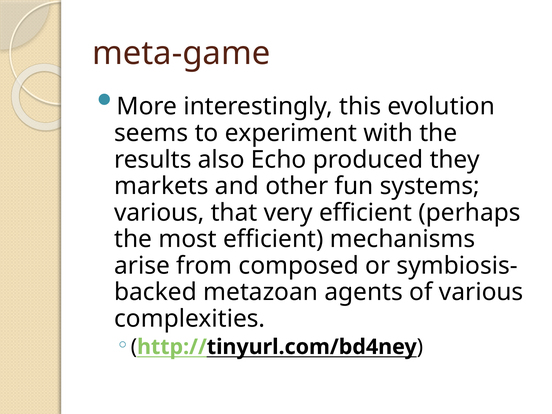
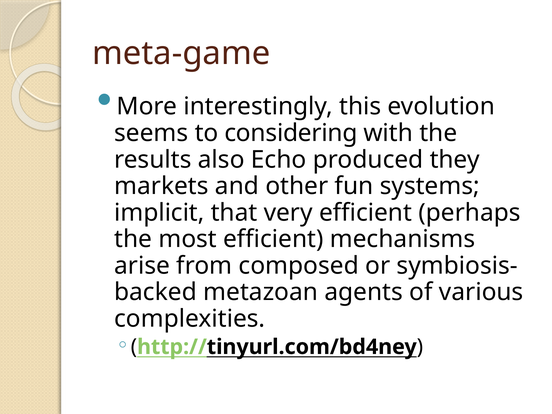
experiment: experiment -> considering
various at (159, 213): various -> implicit
